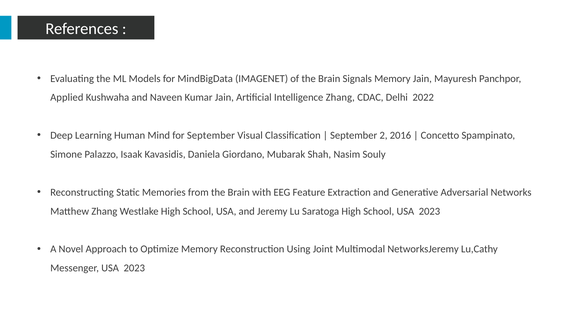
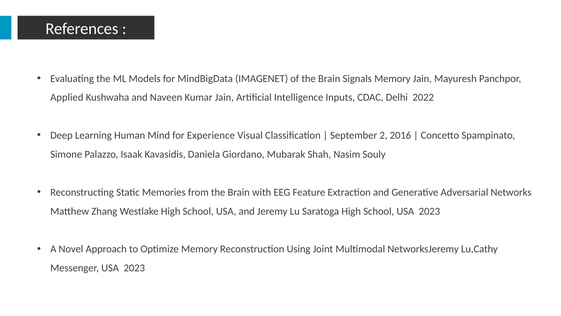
Intelligence Zhang: Zhang -> Inputs
for September: September -> Experience
